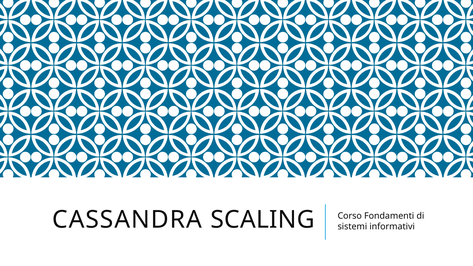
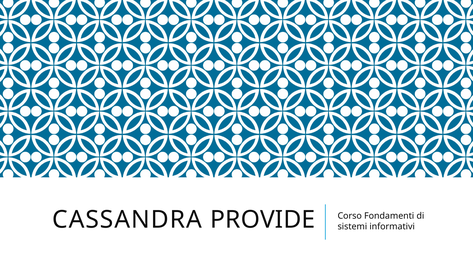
SCALING: SCALING -> PROVIDE
